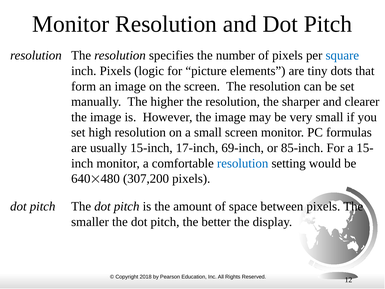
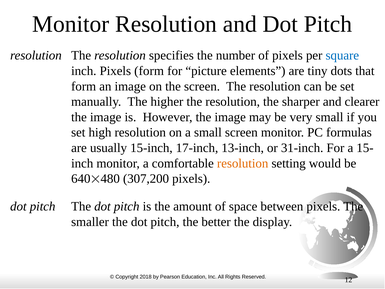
Pixels logic: logic -> form
69-inch: 69-inch -> 13-inch
85-inch: 85-inch -> 31-inch
resolution at (243, 163) colour: blue -> orange
